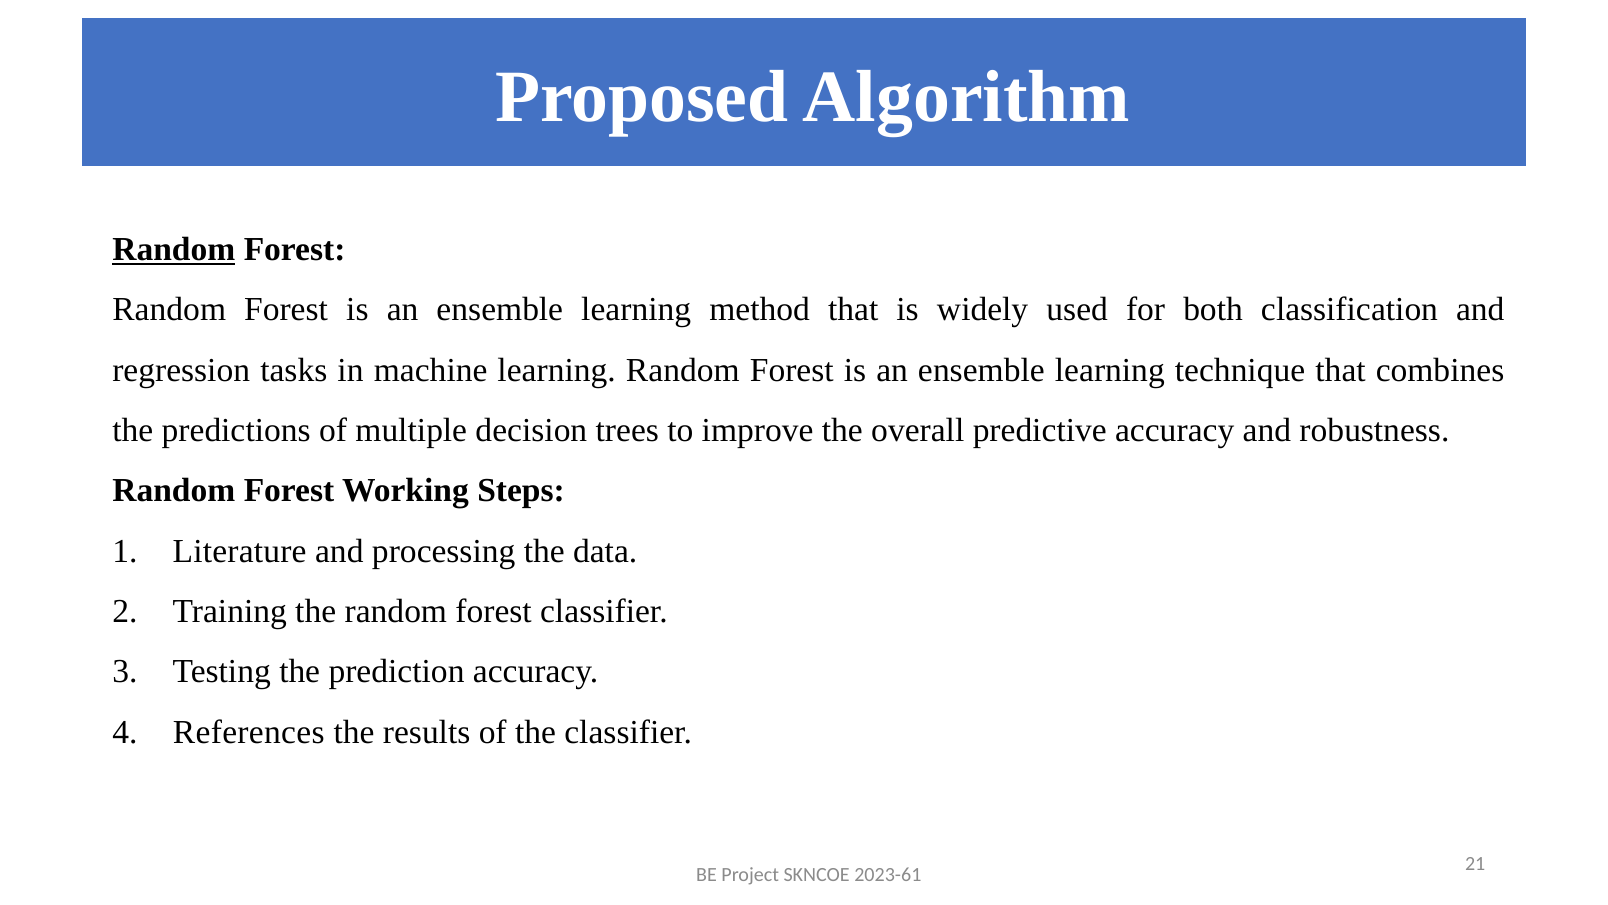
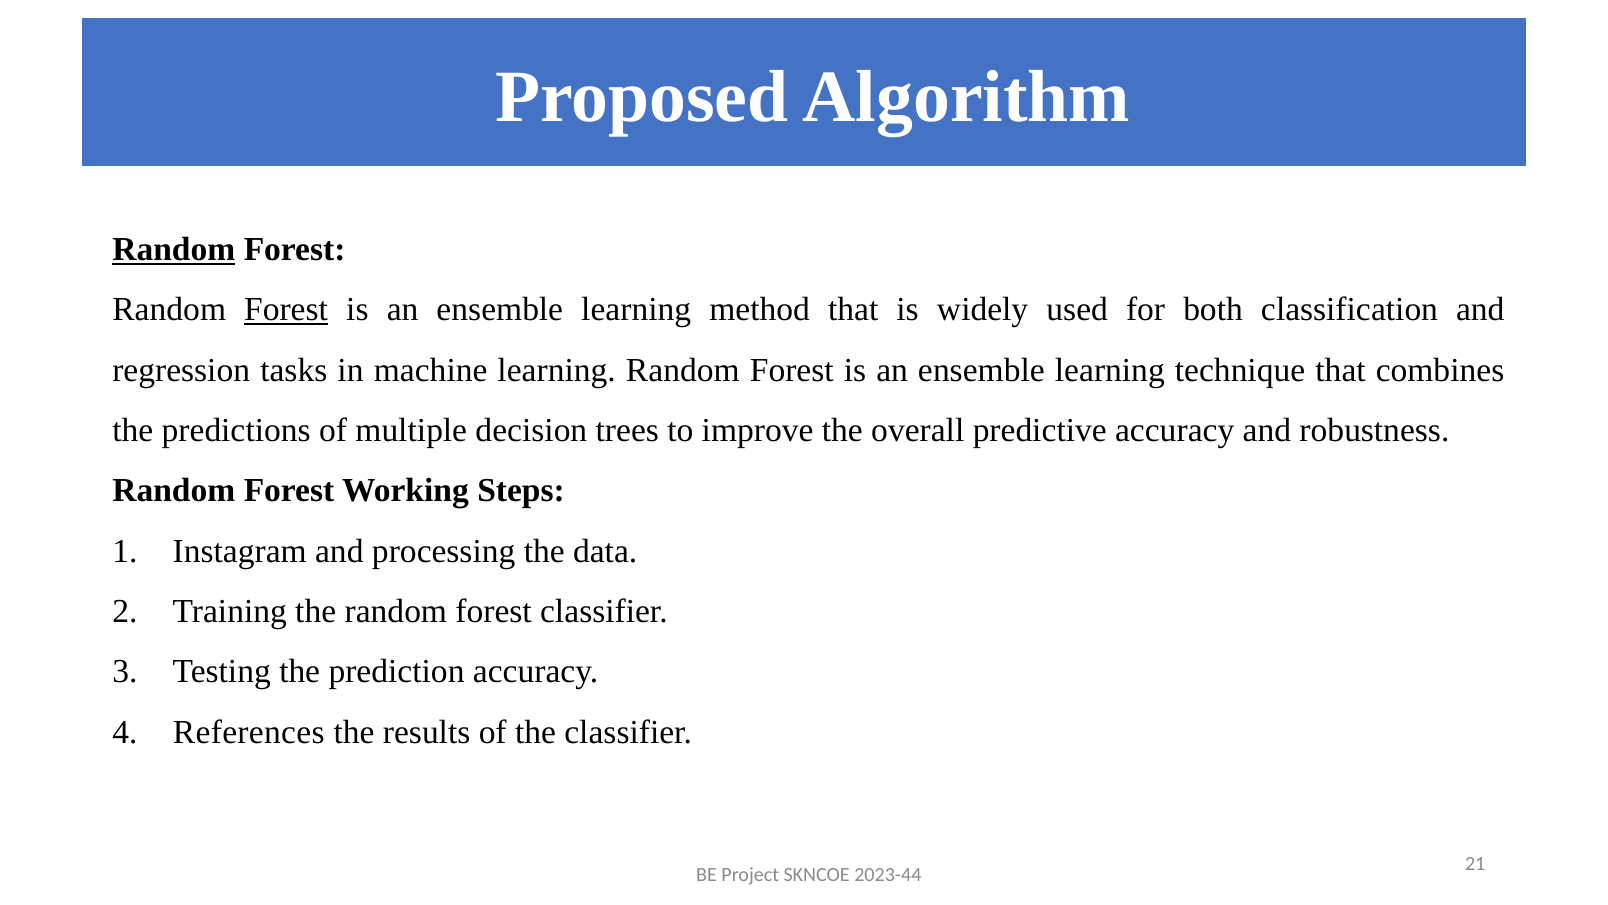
Forest at (286, 310) underline: none -> present
Literature: Literature -> Instagram
2023-61: 2023-61 -> 2023-44
